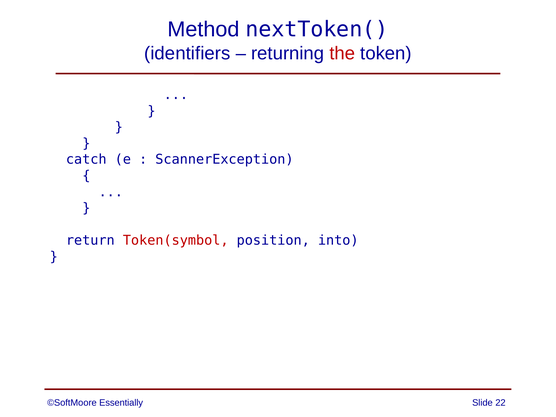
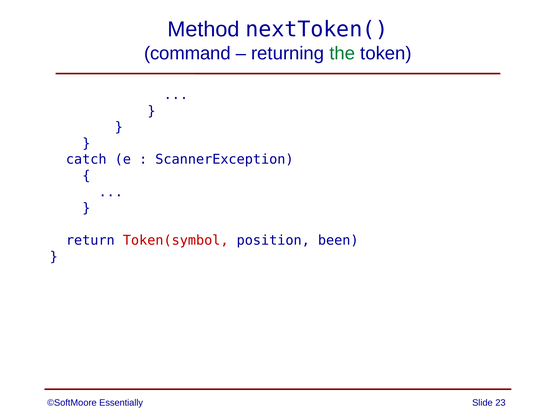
identifiers: identifiers -> command
the colour: red -> green
into: into -> been
22: 22 -> 23
